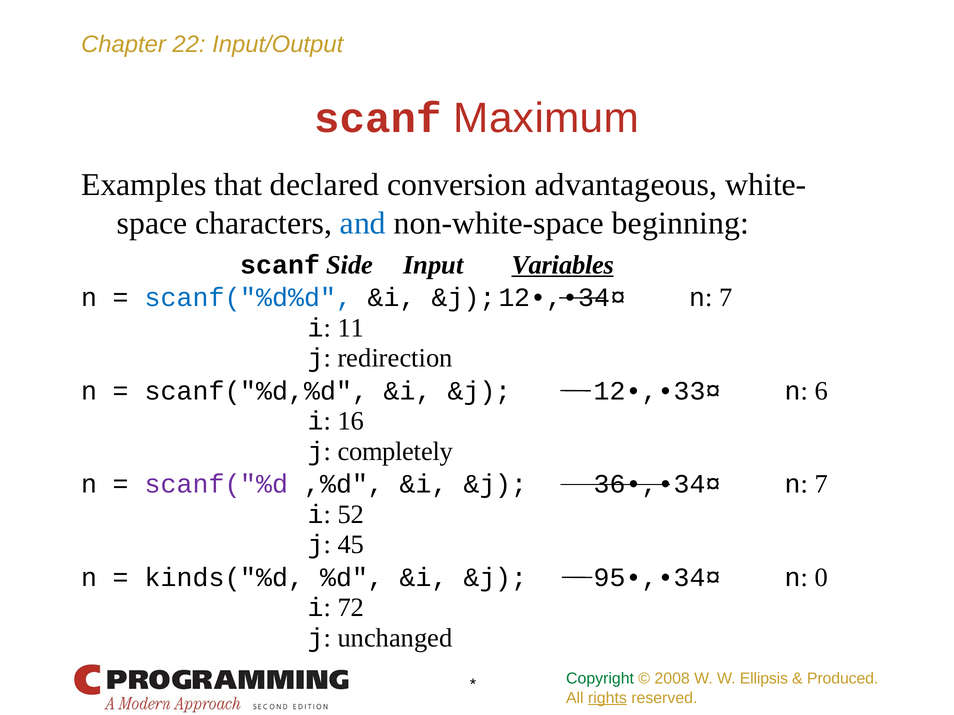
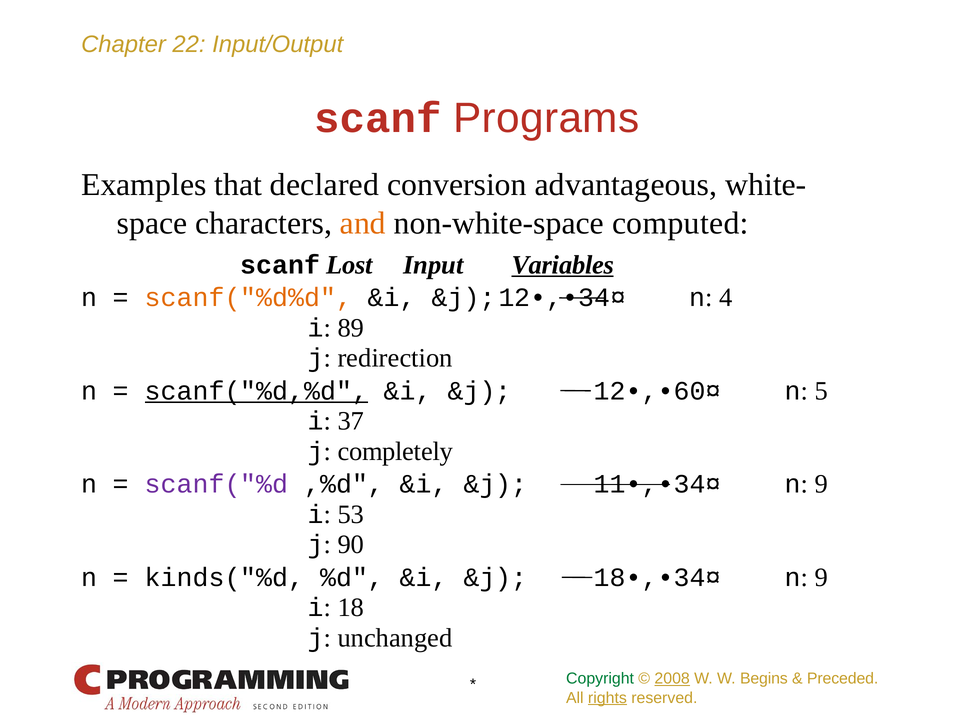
Maximum: Maximum -> Programs
and colour: blue -> orange
beginning: beginning -> computed
Side: Side -> Lost
scanf("%d%d colour: blue -> orange
7 at (726, 298): 7 -> 4
11: 11 -> 89
scanf("%d,%d underline: none -> present
12•,•33¤: 12•,•33¤ -> 12•,•60¤
6: 6 -> 5
16: 16 -> 37
36•,•34¤: 36•,•34¤ -> 11•,•34¤
7 at (821, 485): 7 -> 9
52: 52 -> 53
45: 45 -> 90
95•,•34¤: 95•,•34¤ -> 18•,•34¤
0 at (821, 578): 0 -> 9
72: 72 -> 18
2008 underline: none -> present
Ellipsis: Ellipsis -> Begins
Produced: Produced -> Preceded
